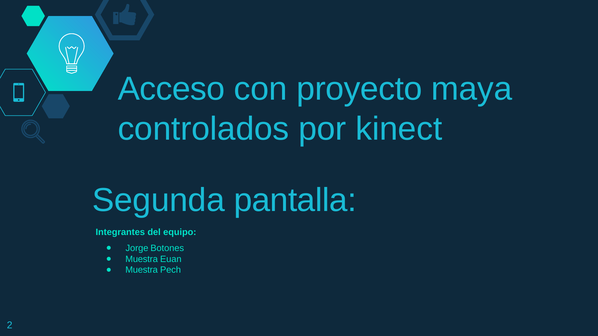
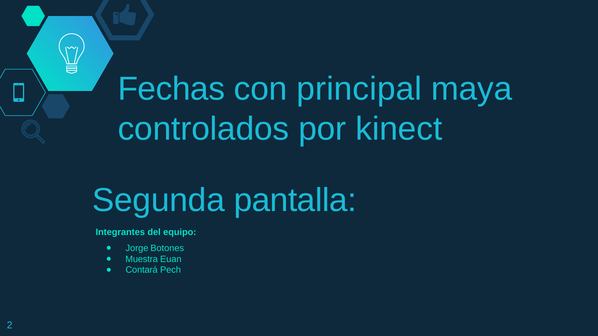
Acceso: Acceso -> Fechas
proyecto: proyecto -> principal
Muestra at (142, 270): Muestra -> Contará
